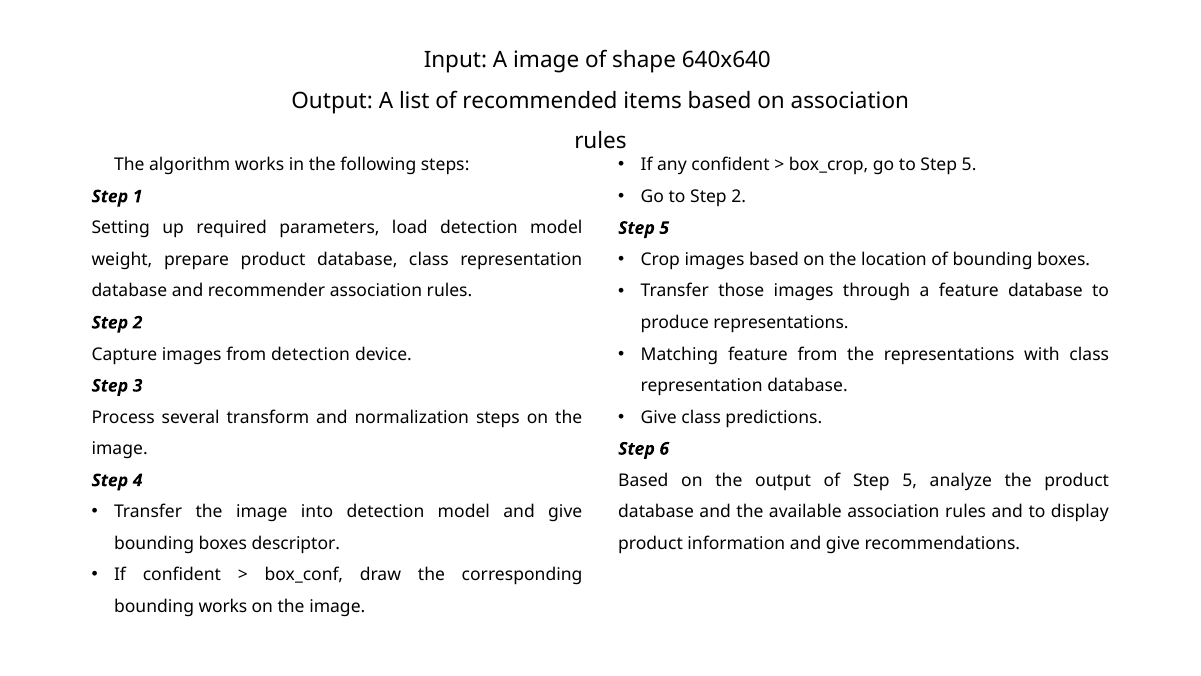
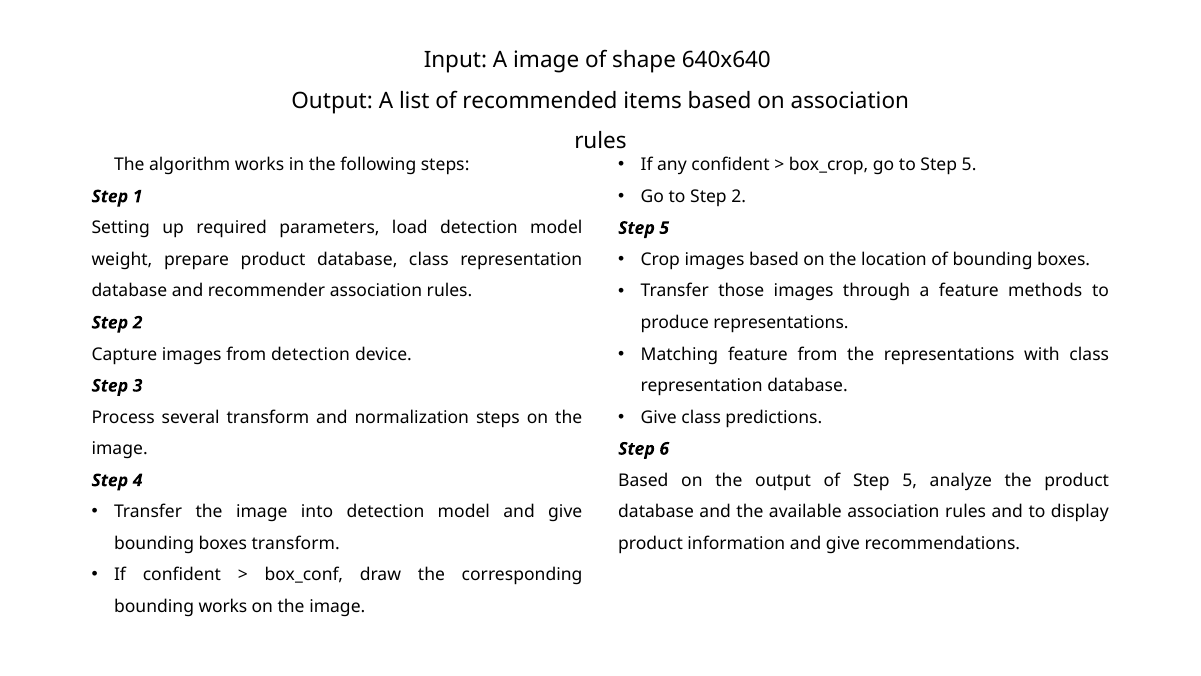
feature database: database -> methods
boxes descriptor: descriptor -> transform
